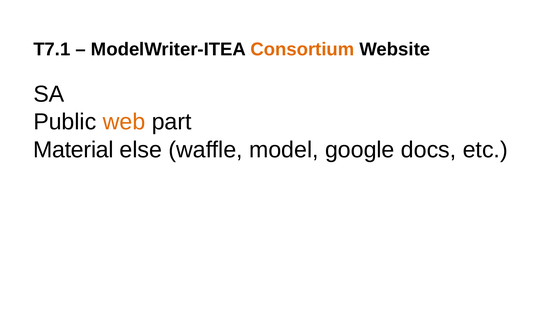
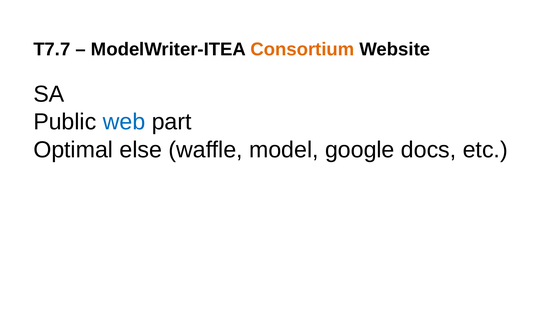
T7.1: T7.1 -> T7.7
web colour: orange -> blue
Material: Material -> Optimal
